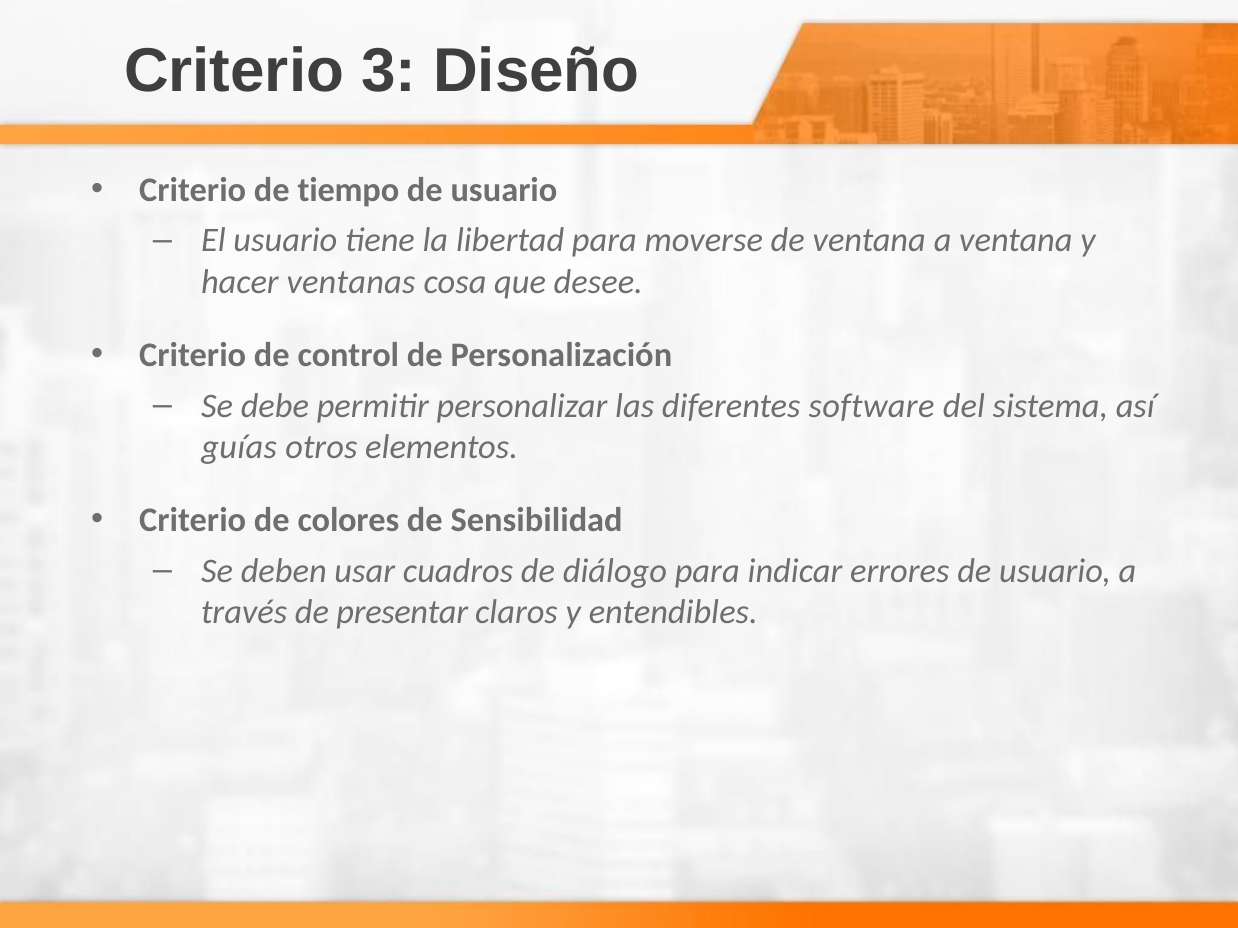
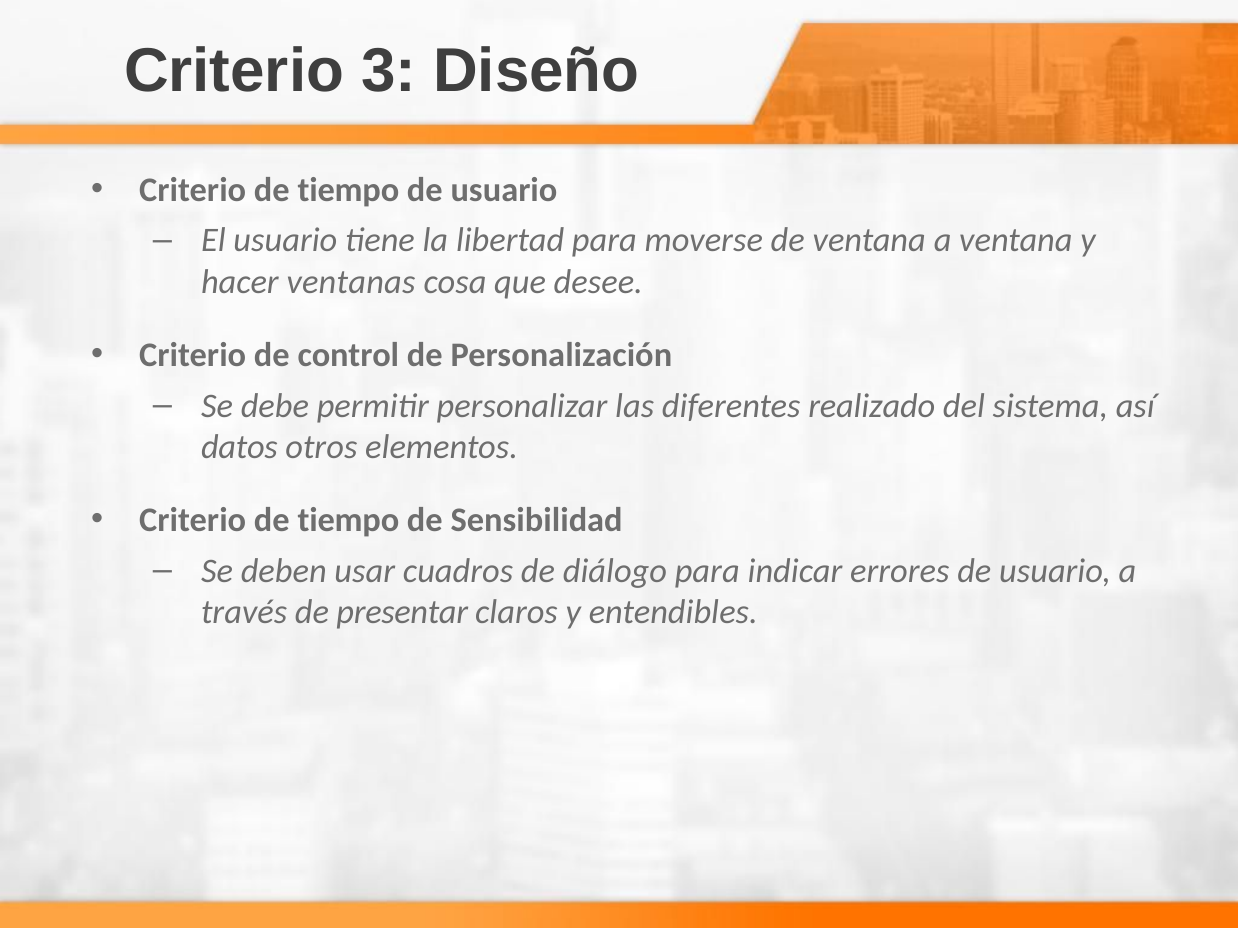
software: software -> realizado
guías: guías -> datos
colores at (348, 520): colores -> tiempo
